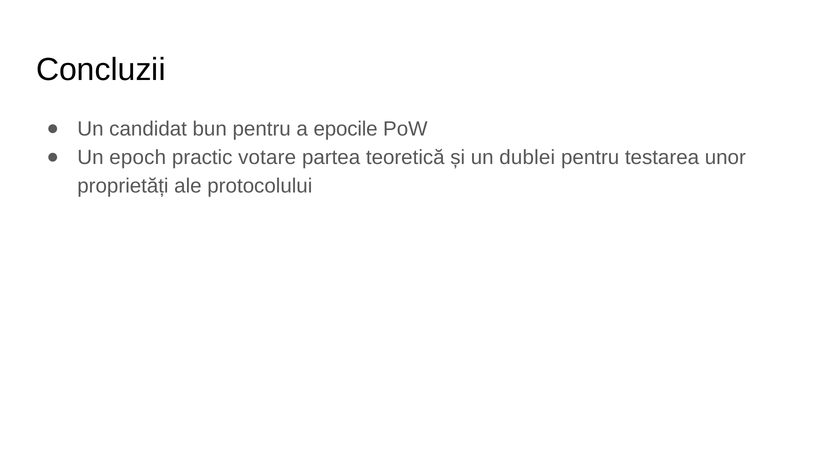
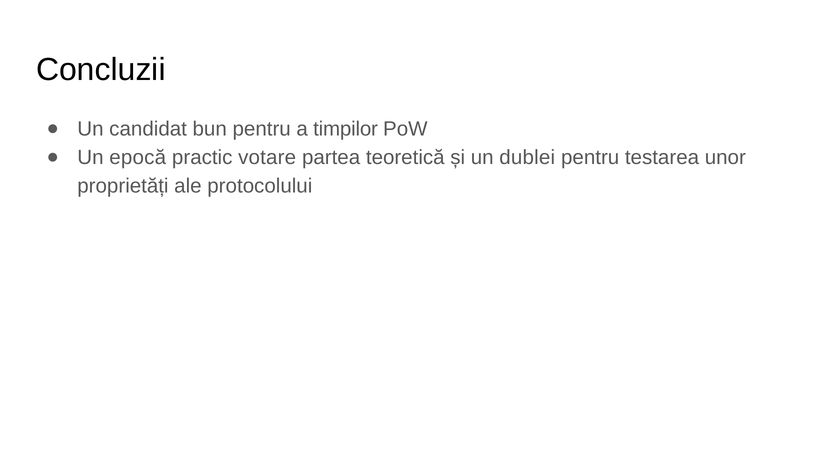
epocile: epocile -> timpilor
epoch: epoch -> epocă
